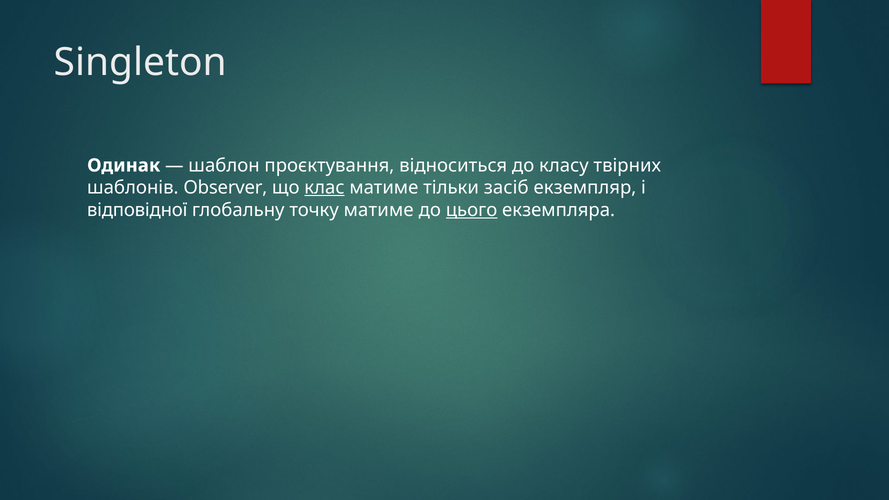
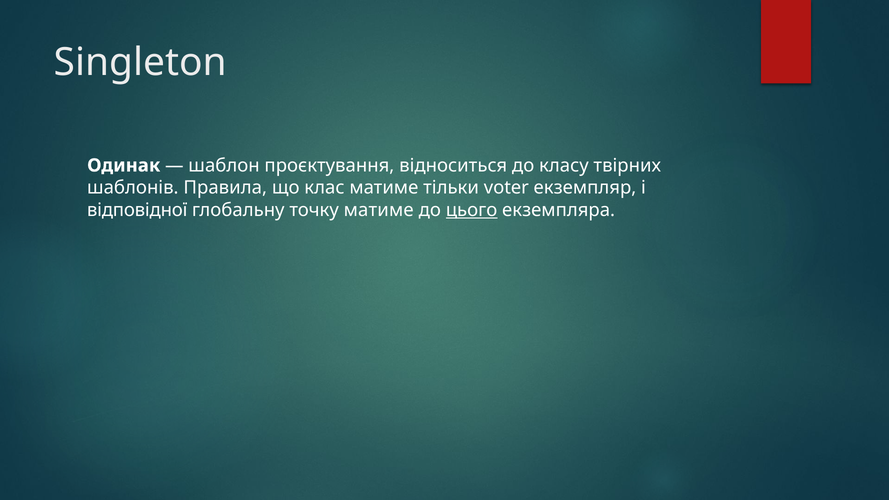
Observer: Observer -> Правила
клас underline: present -> none
засіб: засіб -> voter
